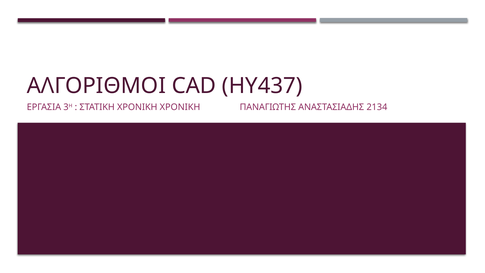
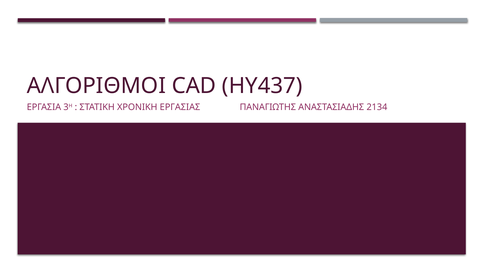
ΧΡΟΝΙΚΗ ΧΡΟΝΙΚΗ: ΧΡΟΝΙΚΗ -> ΕΡΓΑΣΙΑΣ
